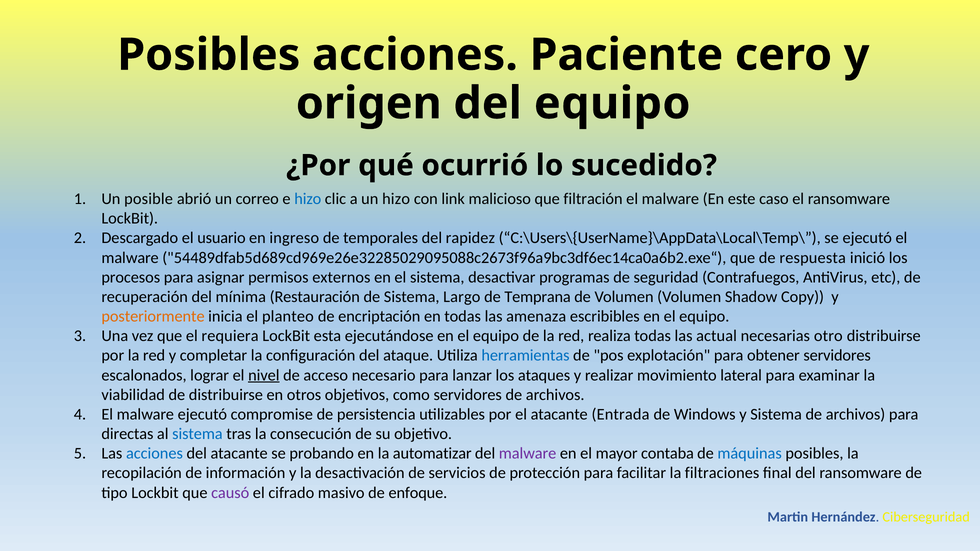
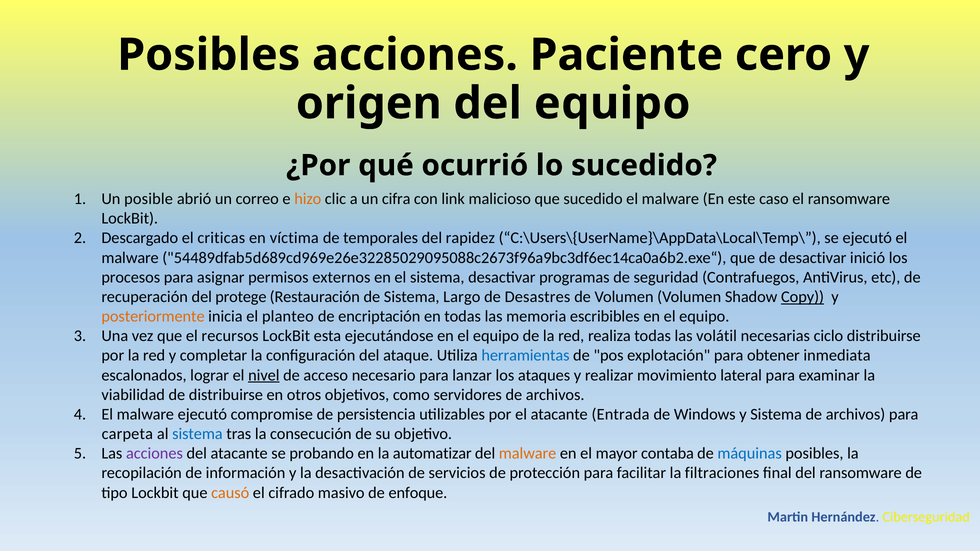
hizo at (308, 199) colour: blue -> orange
un hizo: hizo -> cifra
que filtración: filtración -> sucedido
usuario: usuario -> criticas
ingreso: ingreso -> víctima
de respuesta: respuesta -> desactivar
mínima: mínima -> protege
Temprana: Temprana -> Desastres
Copy underline: none -> present
amenaza: amenaza -> memoria
requiera: requiera -> recursos
actual: actual -> volátil
otro: otro -> ciclo
obtener servidores: servidores -> inmediata
directas: directas -> carpeta
acciones at (154, 454) colour: blue -> purple
malware at (528, 454) colour: purple -> orange
causó colour: purple -> orange
